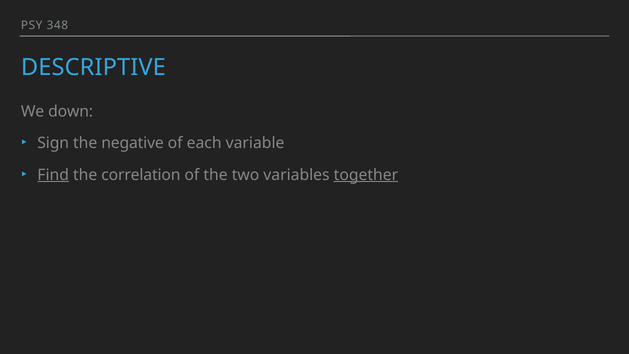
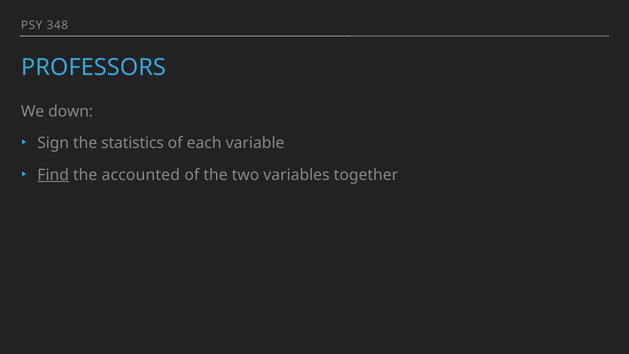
DESCRIPTIVE: DESCRIPTIVE -> PROFESSORS
negative: negative -> statistics
correlation: correlation -> accounted
together underline: present -> none
